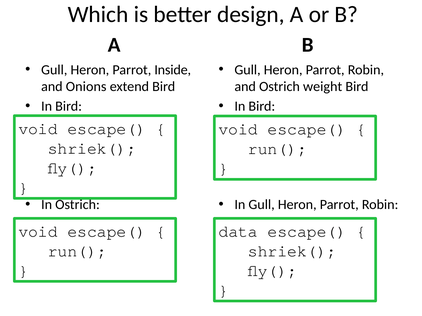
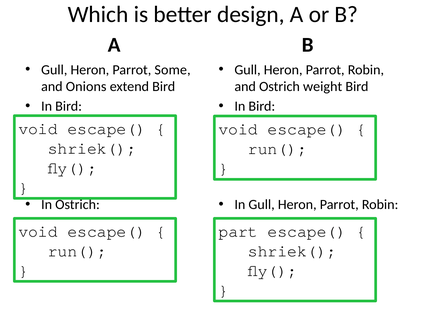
Inside: Inside -> Some
data: data -> part
